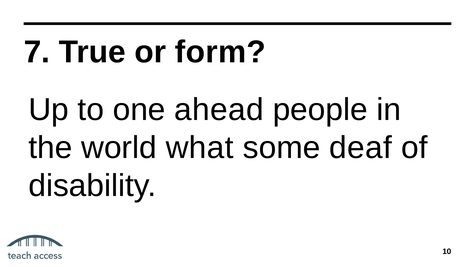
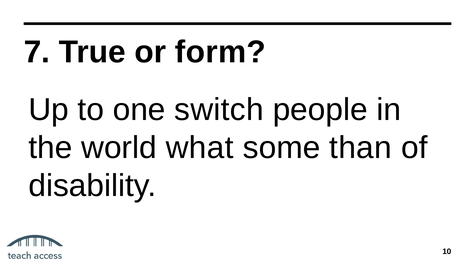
ahead: ahead -> switch
deaf: deaf -> than
